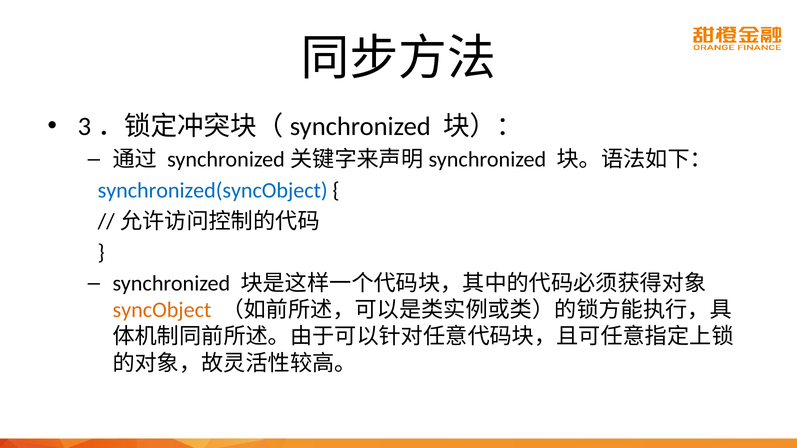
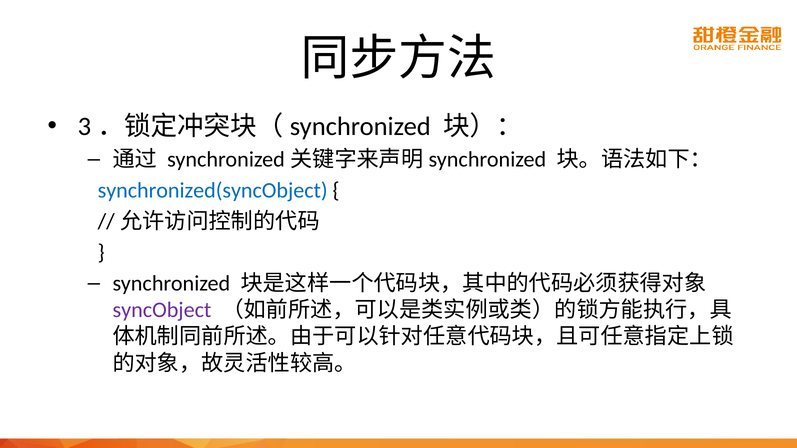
syncObject colour: orange -> purple
